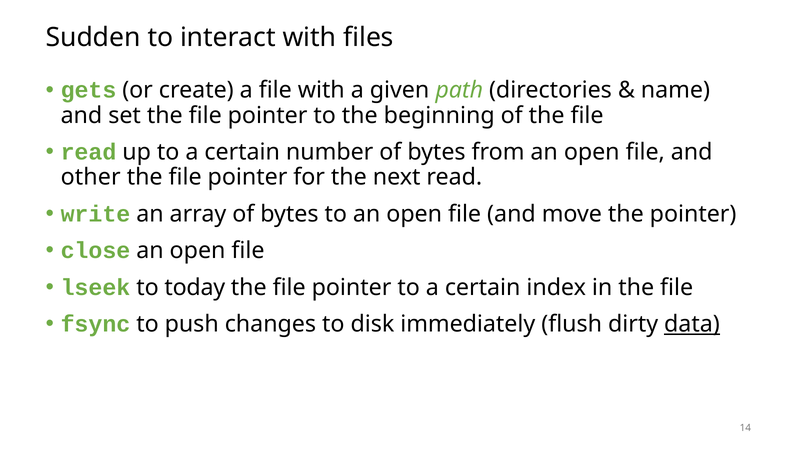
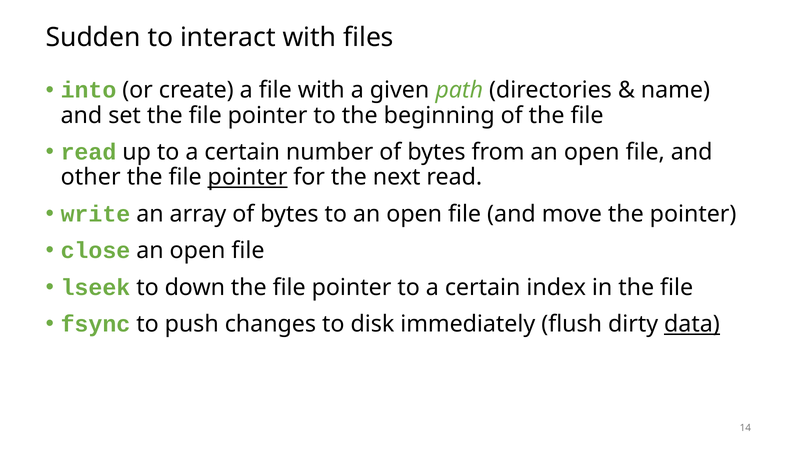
gets: gets -> into
pointer at (247, 177) underline: none -> present
today: today -> down
